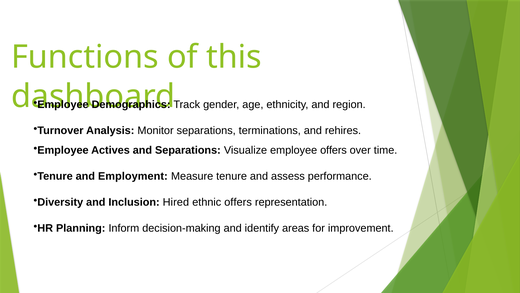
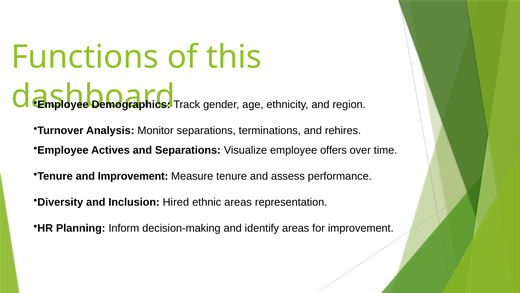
and Employment: Employment -> Improvement
ethnic offers: offers -> areas
